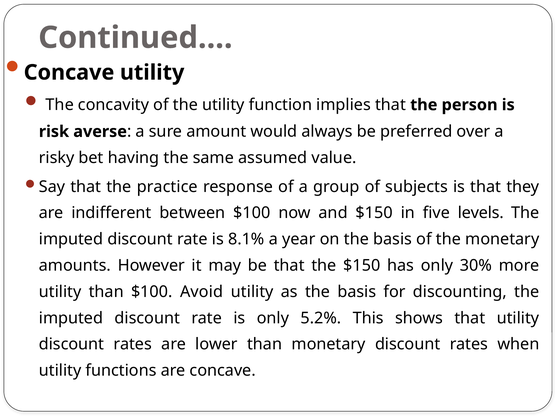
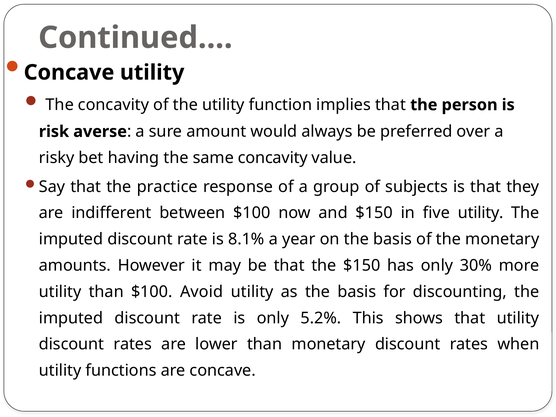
same assumed: assumed -> concavity
five levels: levels -> utility
